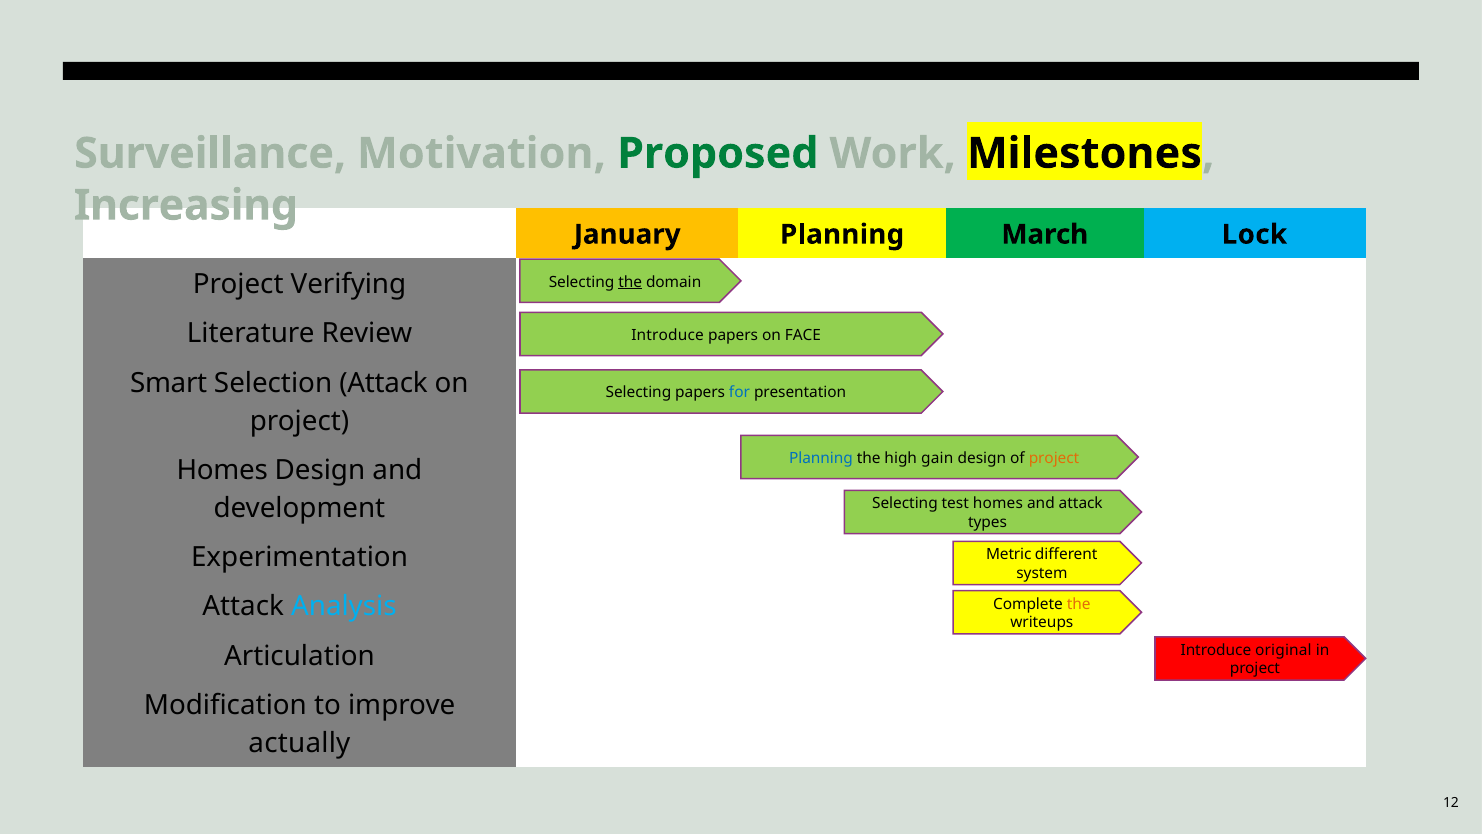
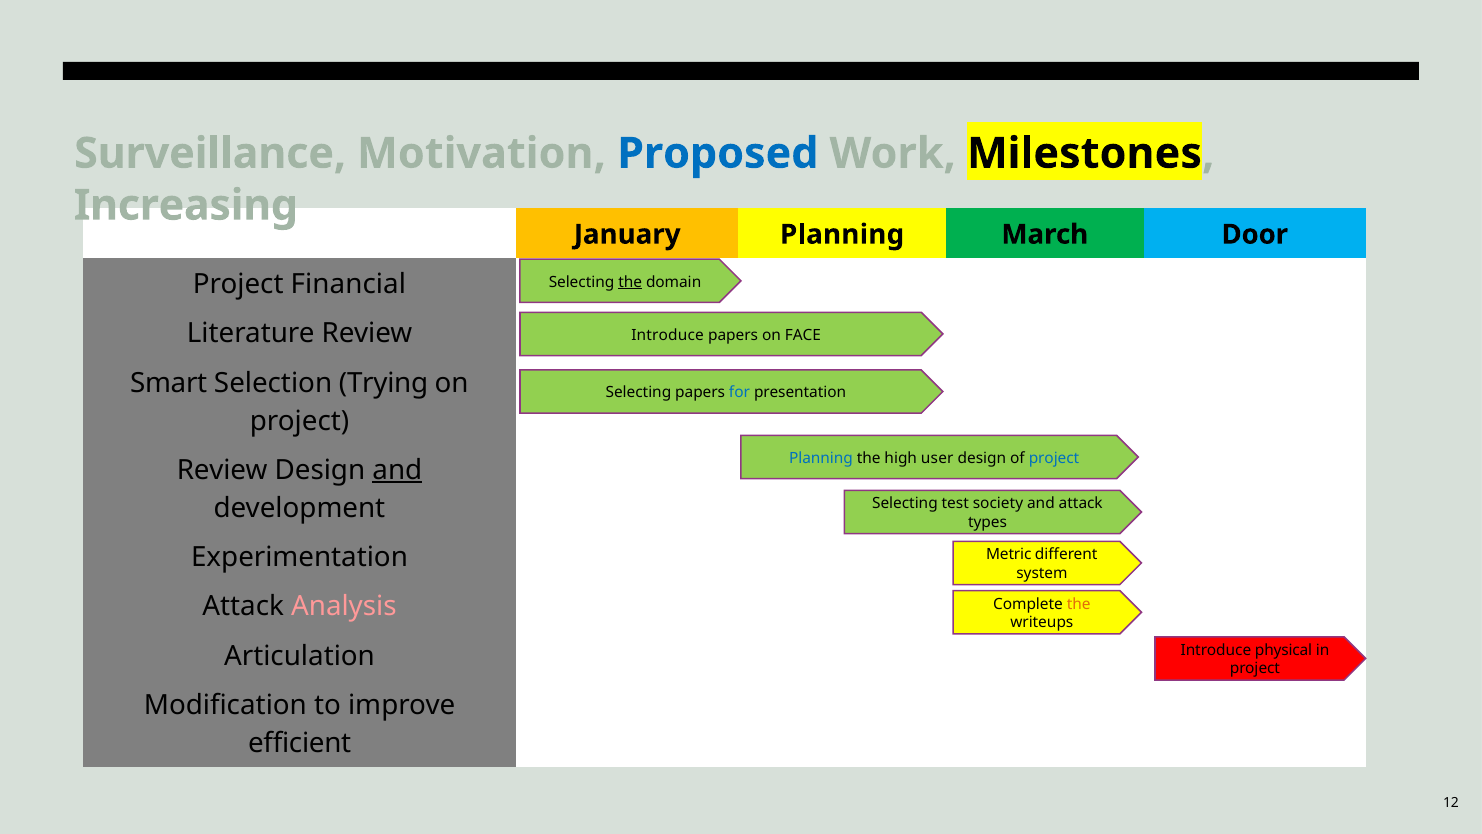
Proposed colour: green -> blue
Lock: Lock -> Door
Verifying: Verifying -> Financial
Selection Attack: Attack -> Trying
gain: gain -> user
project at (1054, 458) colour: orange -> blue
Homes at (222, 470): Homes -> Review
and at (397, 470) underline: none -> present
test homes: homes -> society
Analysis colour: light blue -> pink
original: original -> physical
actually: actually -> efficient
